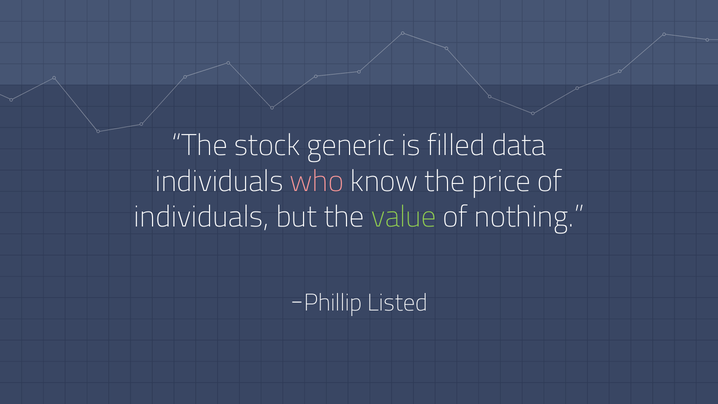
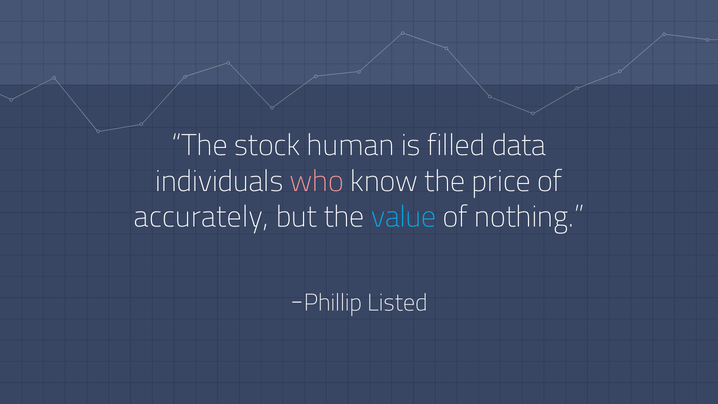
generic: generic -> human
individuals at (201, 217): individuals -> accurately
value colour: light green -> light blue
